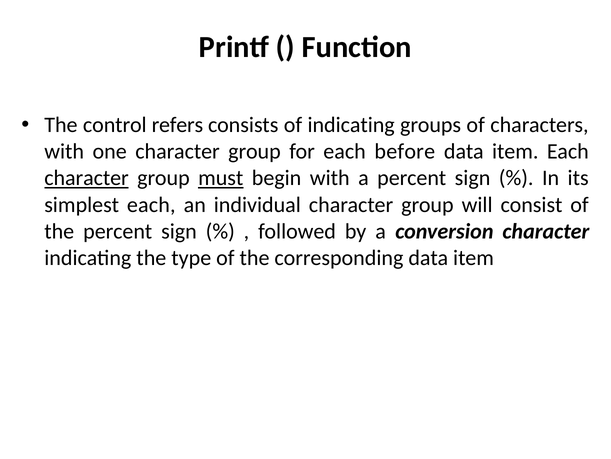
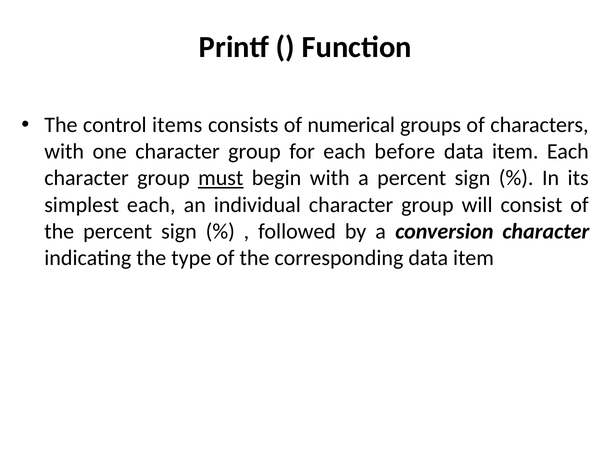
refers: refers -> items
of indicating: indicating -> numerical
character at (87, 178) underline: present -> none
